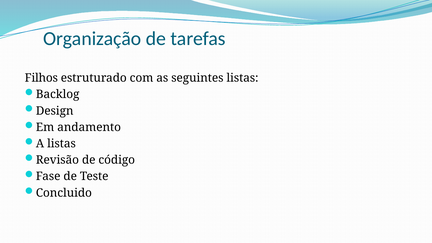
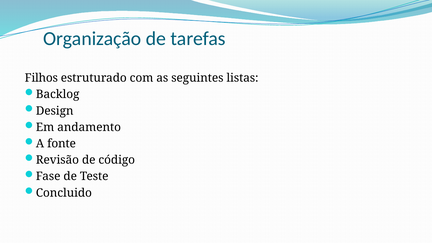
A listas: listas -> fonte
